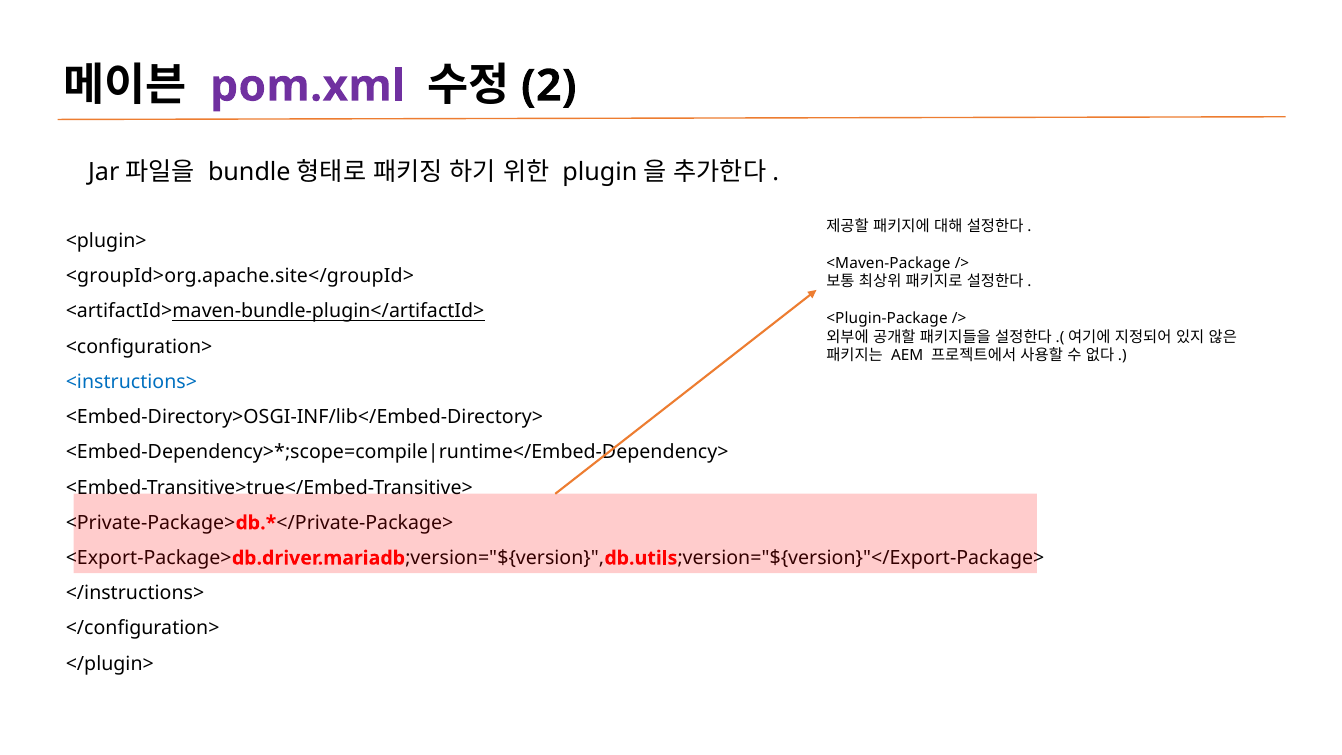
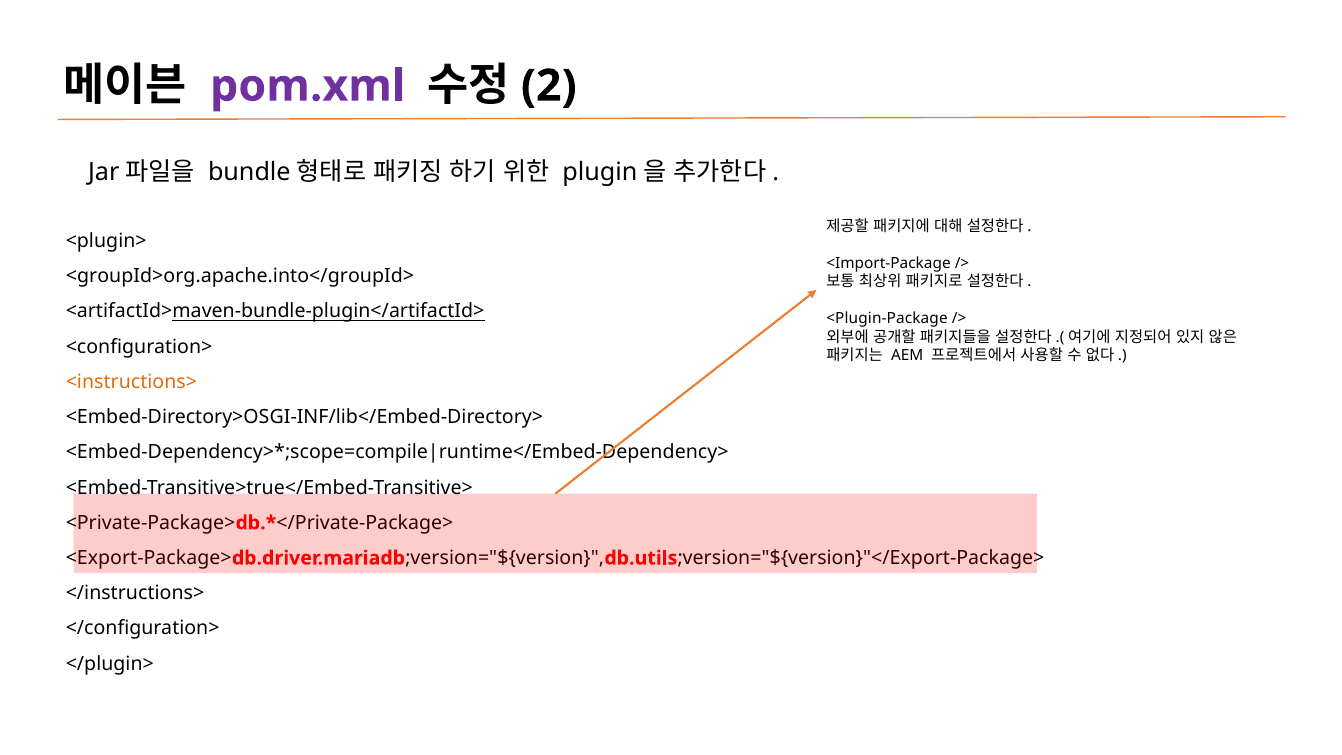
<Maven-Package: <Maven-Package -> <Import-Package
<groupId>org.apache.site</groupId>: <groupId>org.apache.site</groupId> -> <groupId>org.apache.into</groupId>
<instructions> colour: blue -> orange
